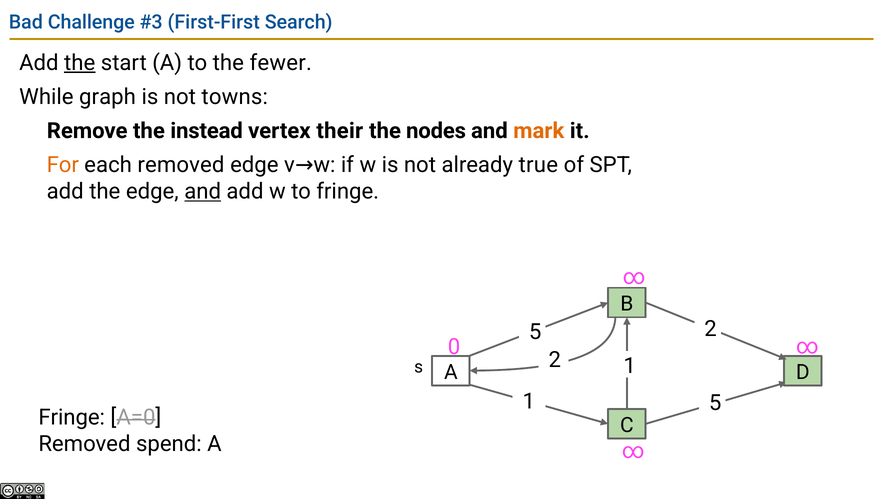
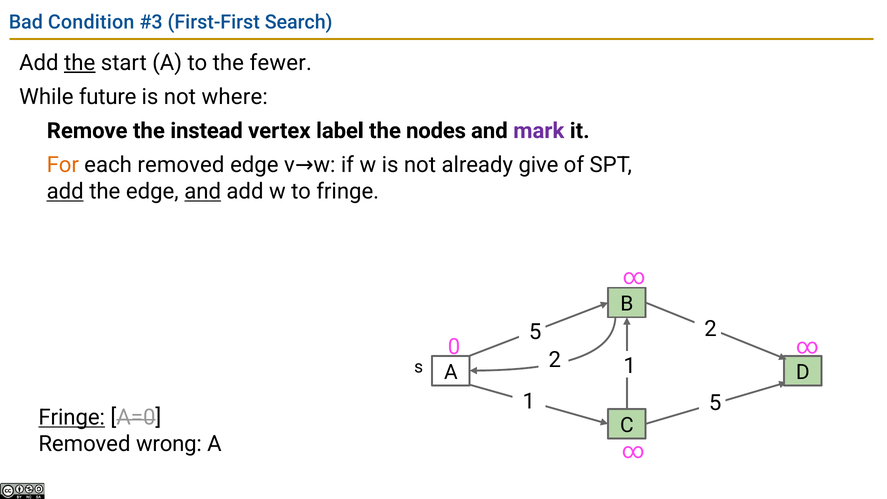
Challenge: Challenge -> Condition
graph: graph -> future
towns: towns -> where
their: their -> label
mark colour: orange -> purple
true: true -> give
add at (65, 191) underline: none -> present
Fringe at (72, 417) underline: none -> present
spend: spend -> wrong
